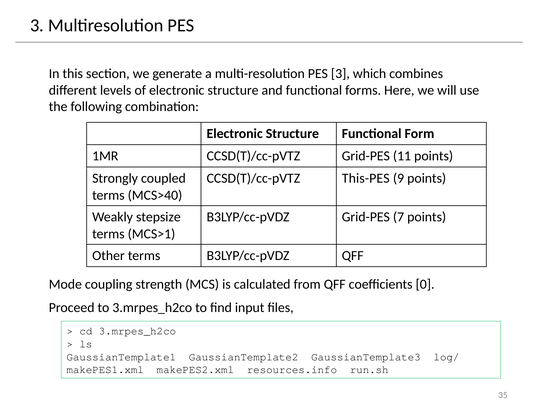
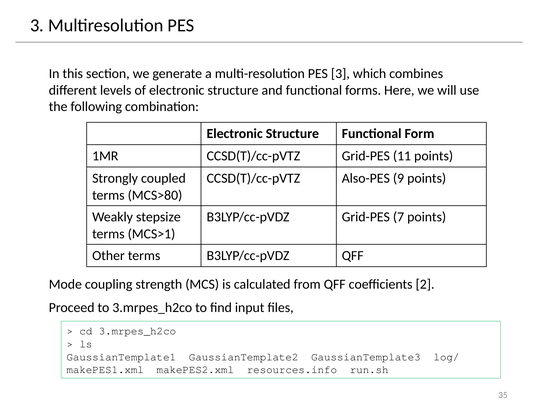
This-PES: This-PES -> Also-PES
MCS>40: MCS>40 -> MCS>80
0: 0 -> 2
